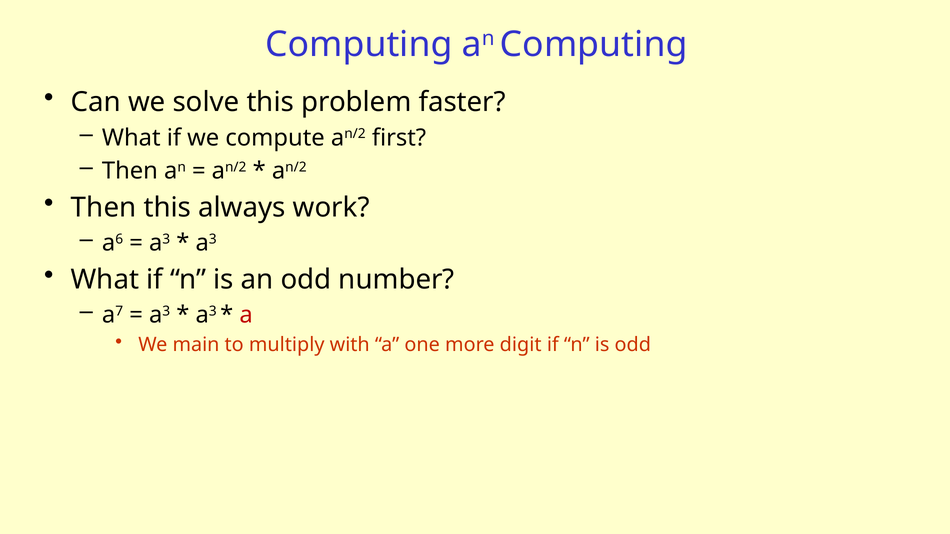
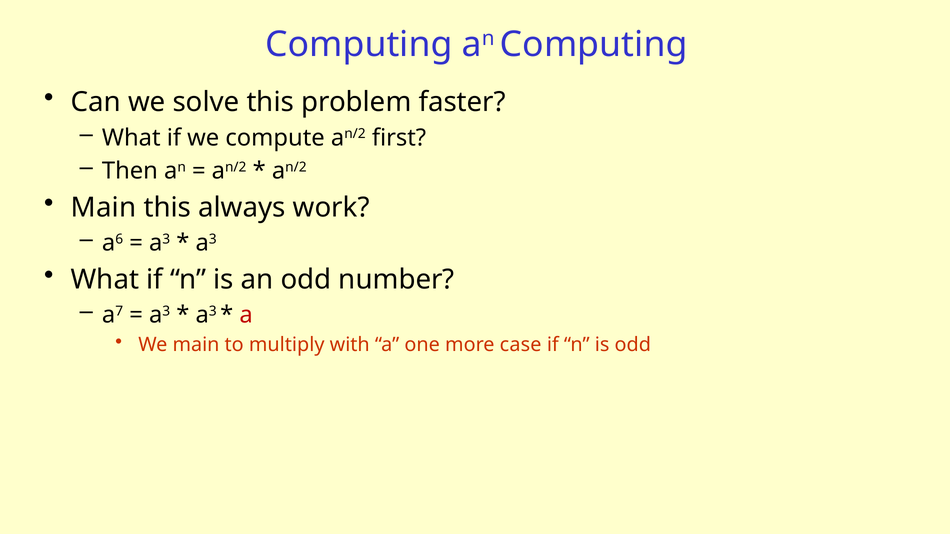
Then at (104, 208): Then -> Main
digit: digit -> case
